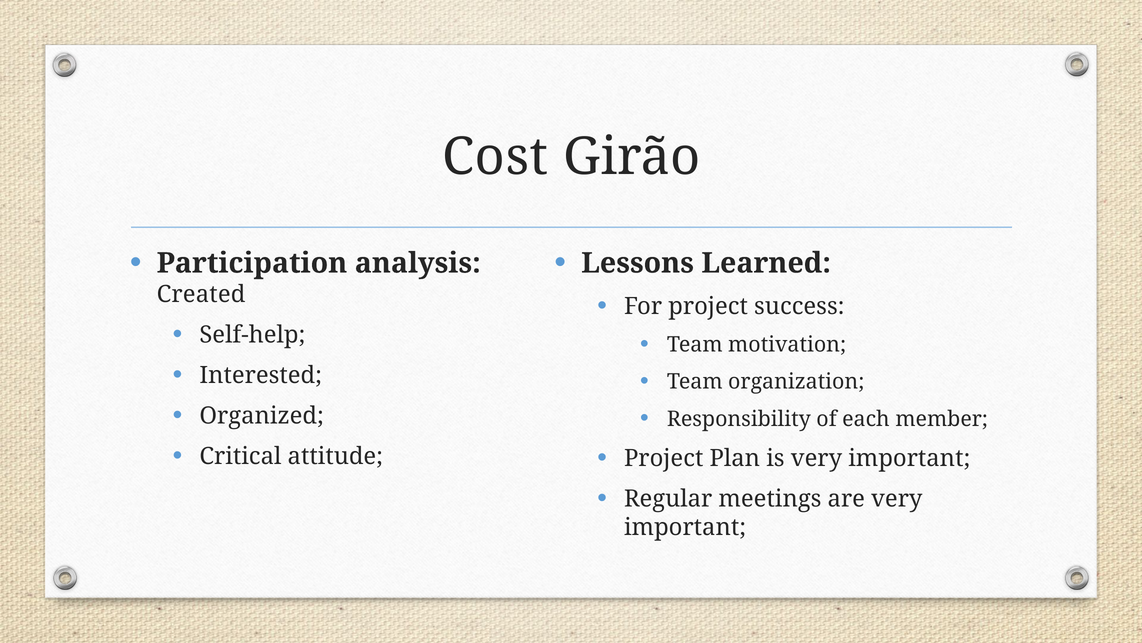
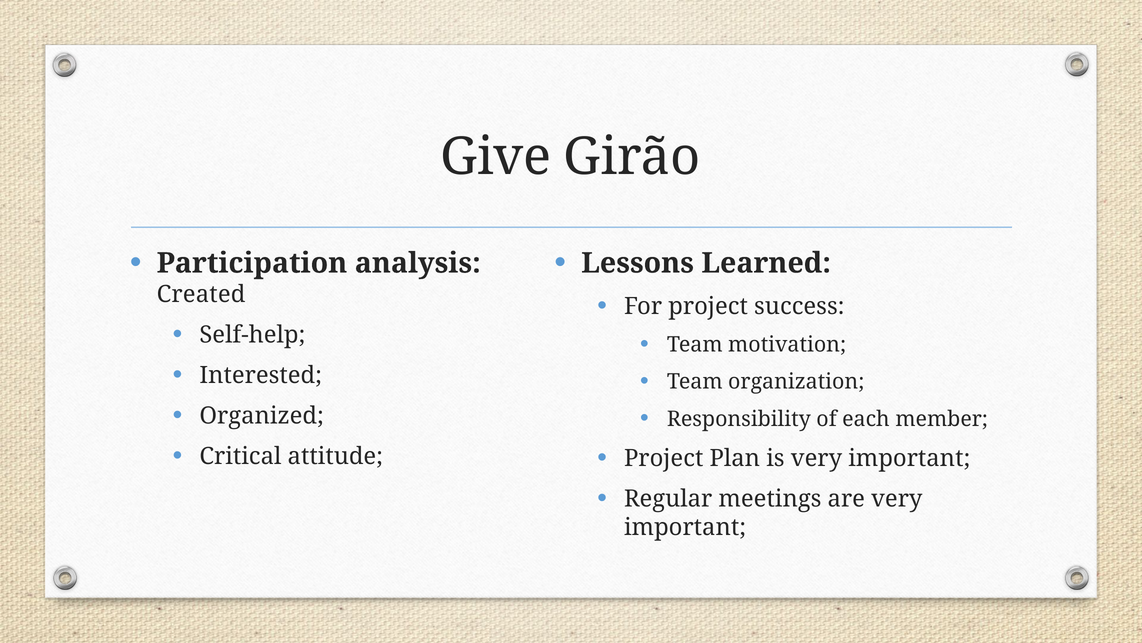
Cost: Cost -> Give
